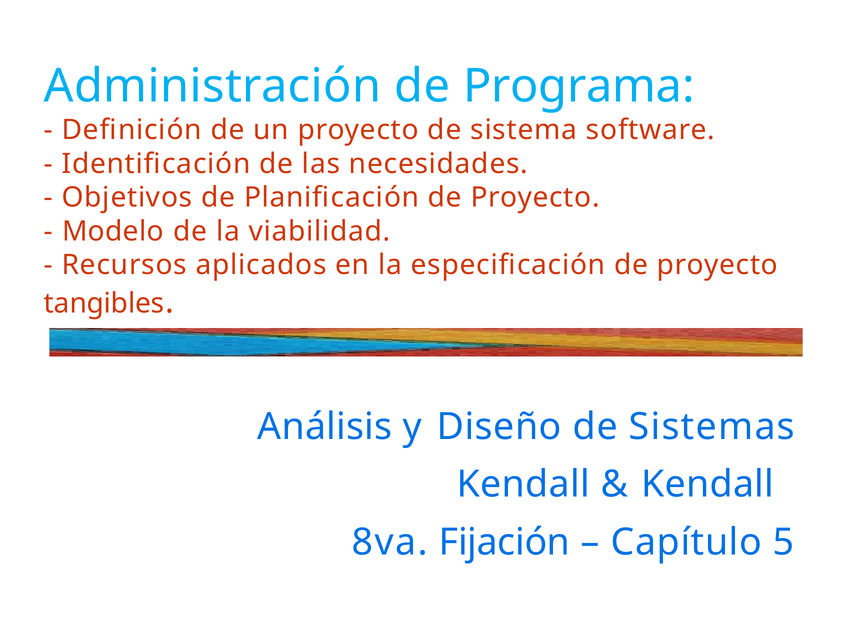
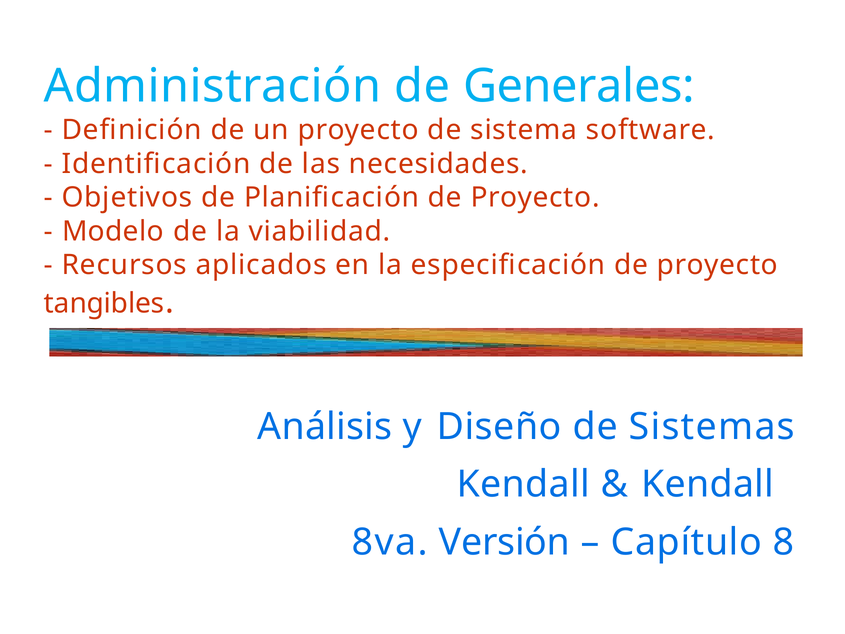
Programa: Programa -> Generales
Fijación: Fijación -> Versión
5: 5 -> 8
